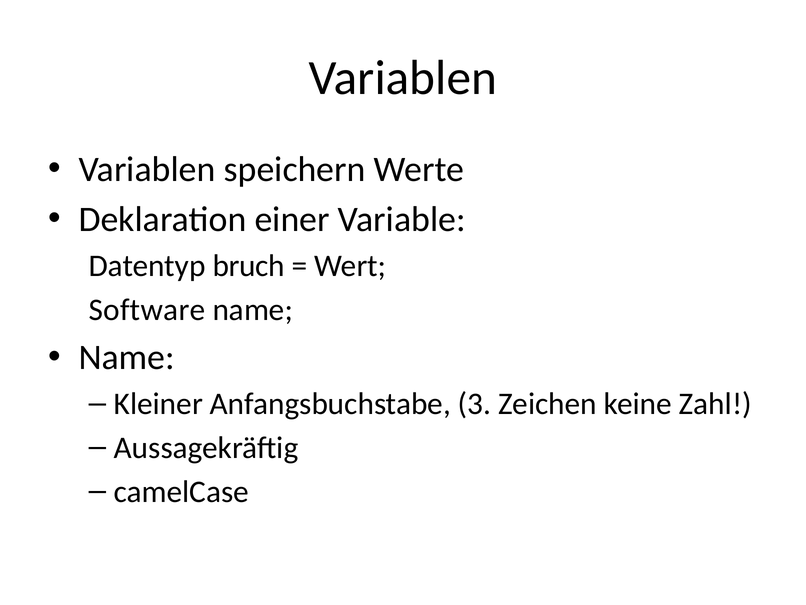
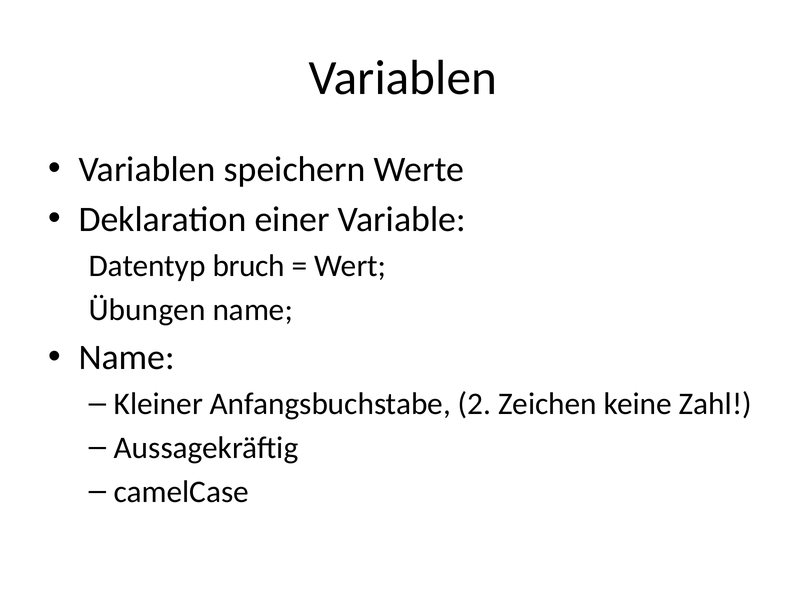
Software: Software -> Übungen
3: 3 -> 2
